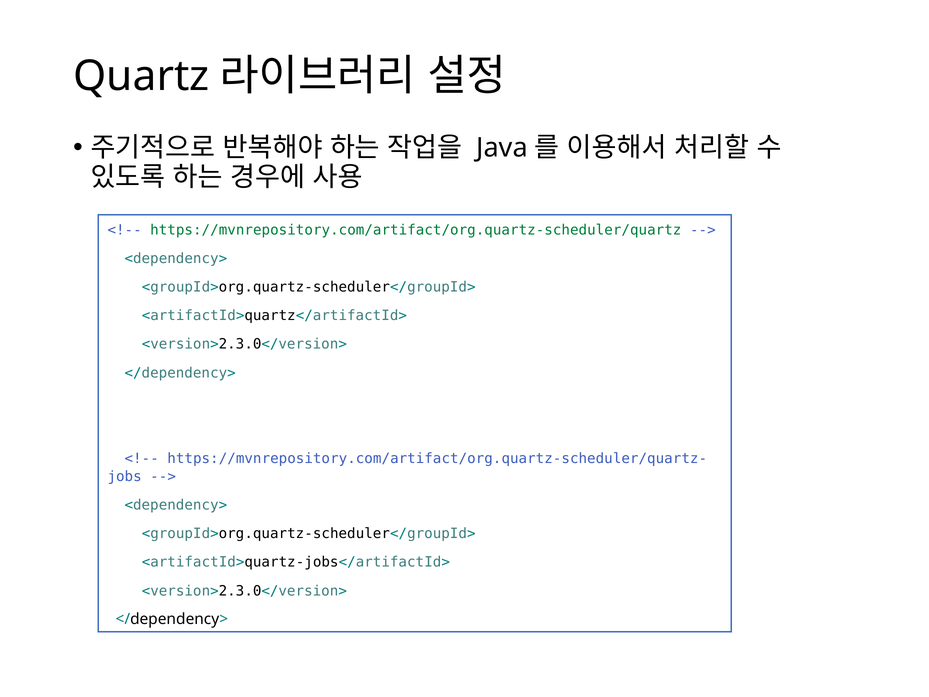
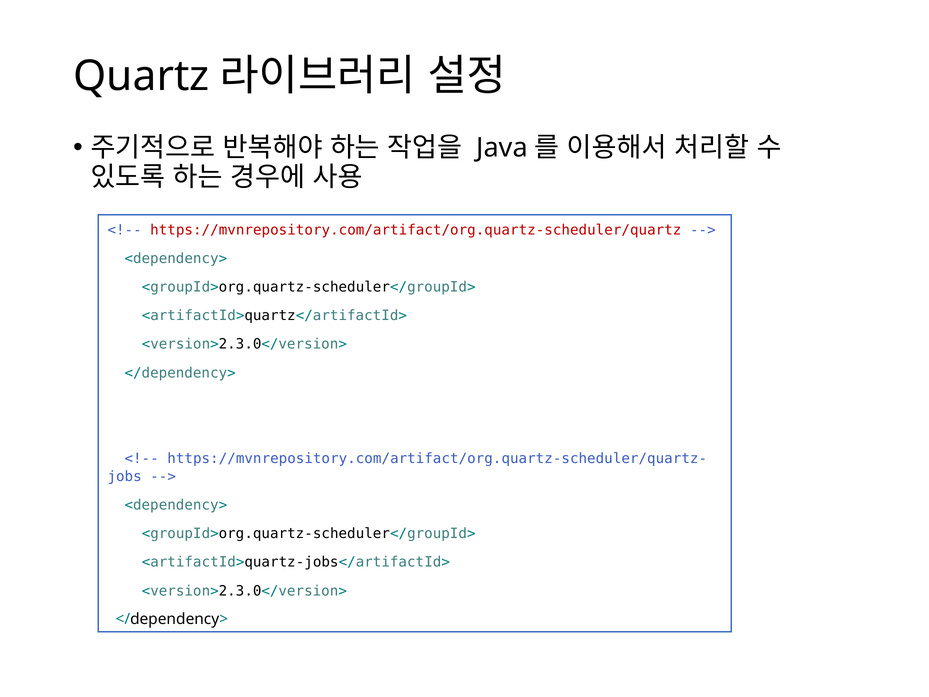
https://mvnrepository.com/artifact/org.quartz-scheduler/quartz colour: green -> red
